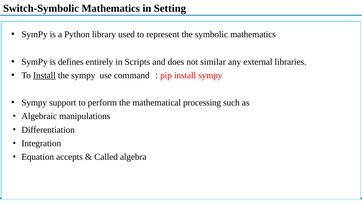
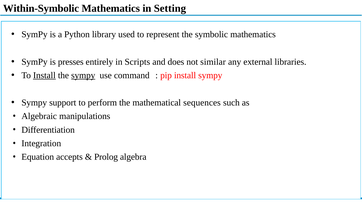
Switch-Symbolic: Switch-Symbolic -> Within-Symbolic
defines: defines -> presses
sympy at (83, 75) underline: none -> present
processing: processing -> sequences
Called: Called -> Prolog
